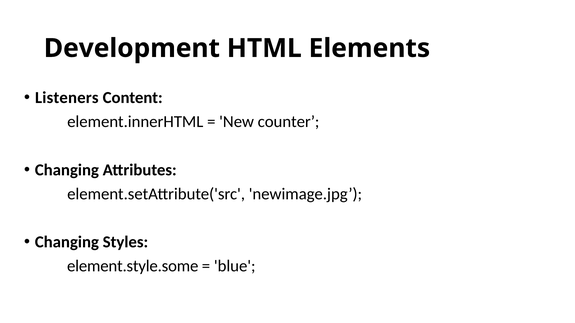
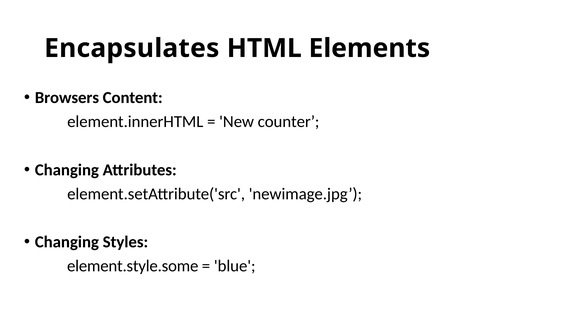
Development: Development -> Encapsulates
Listeners: Listeners -> Browsers
